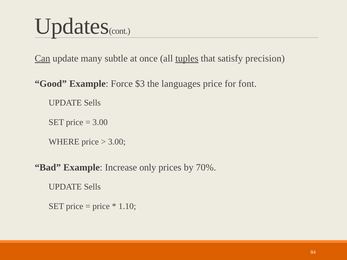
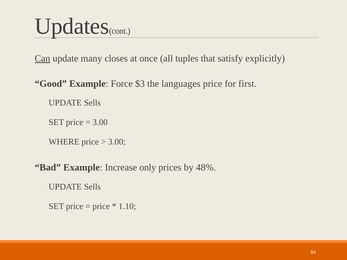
subtle: subtle -> closes
tuples underline: present -> none
precision: precision -> explicitly
font: font -> first
70%: 70% -> 48%
